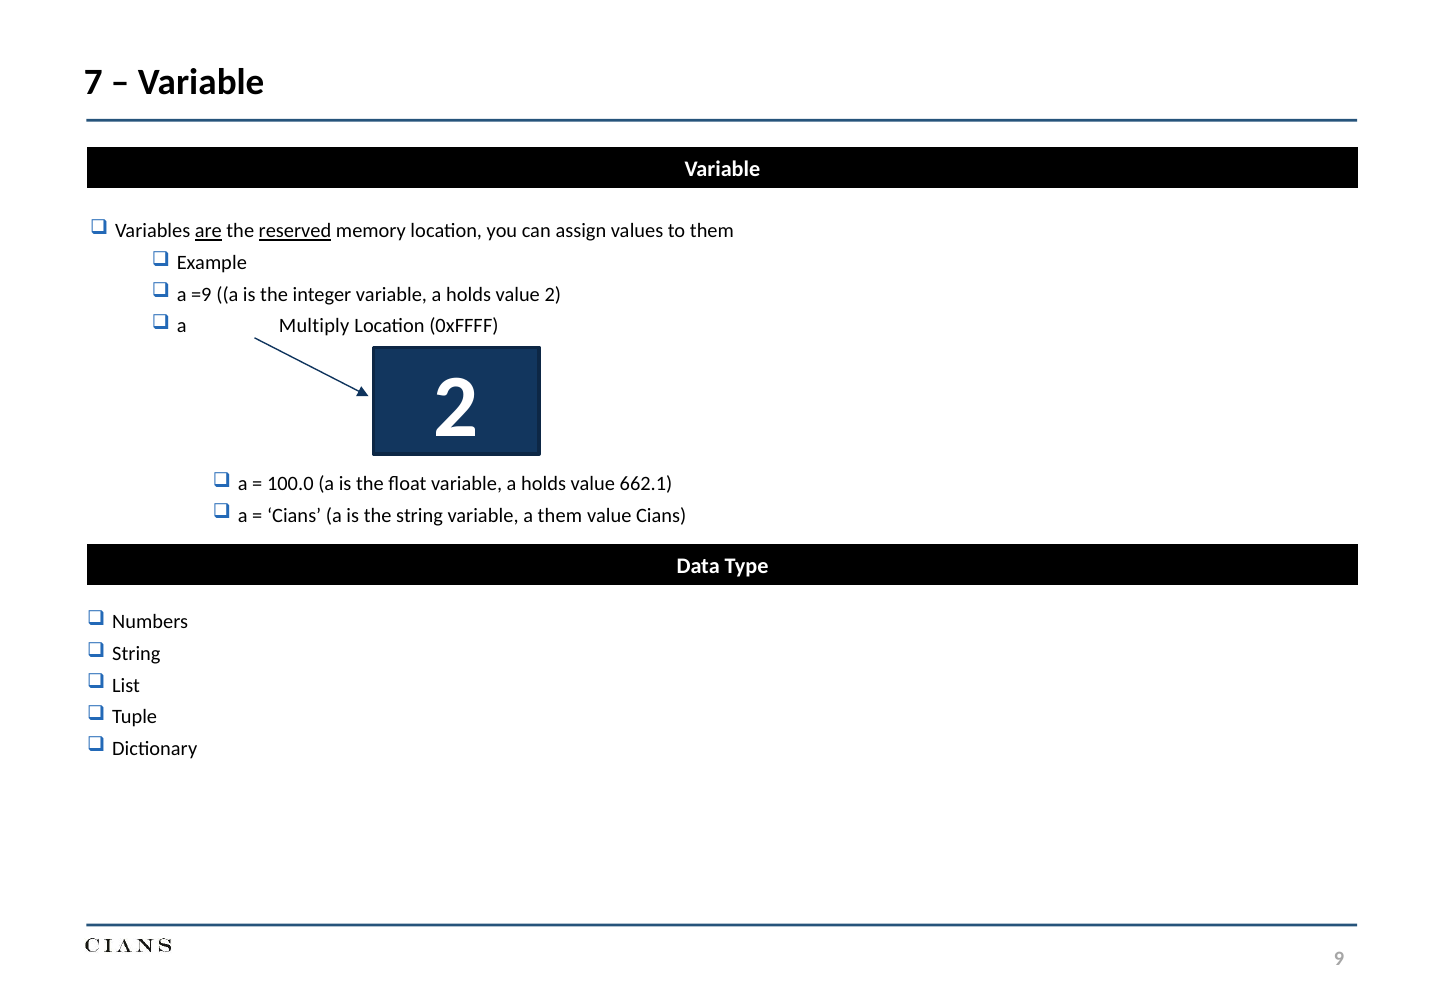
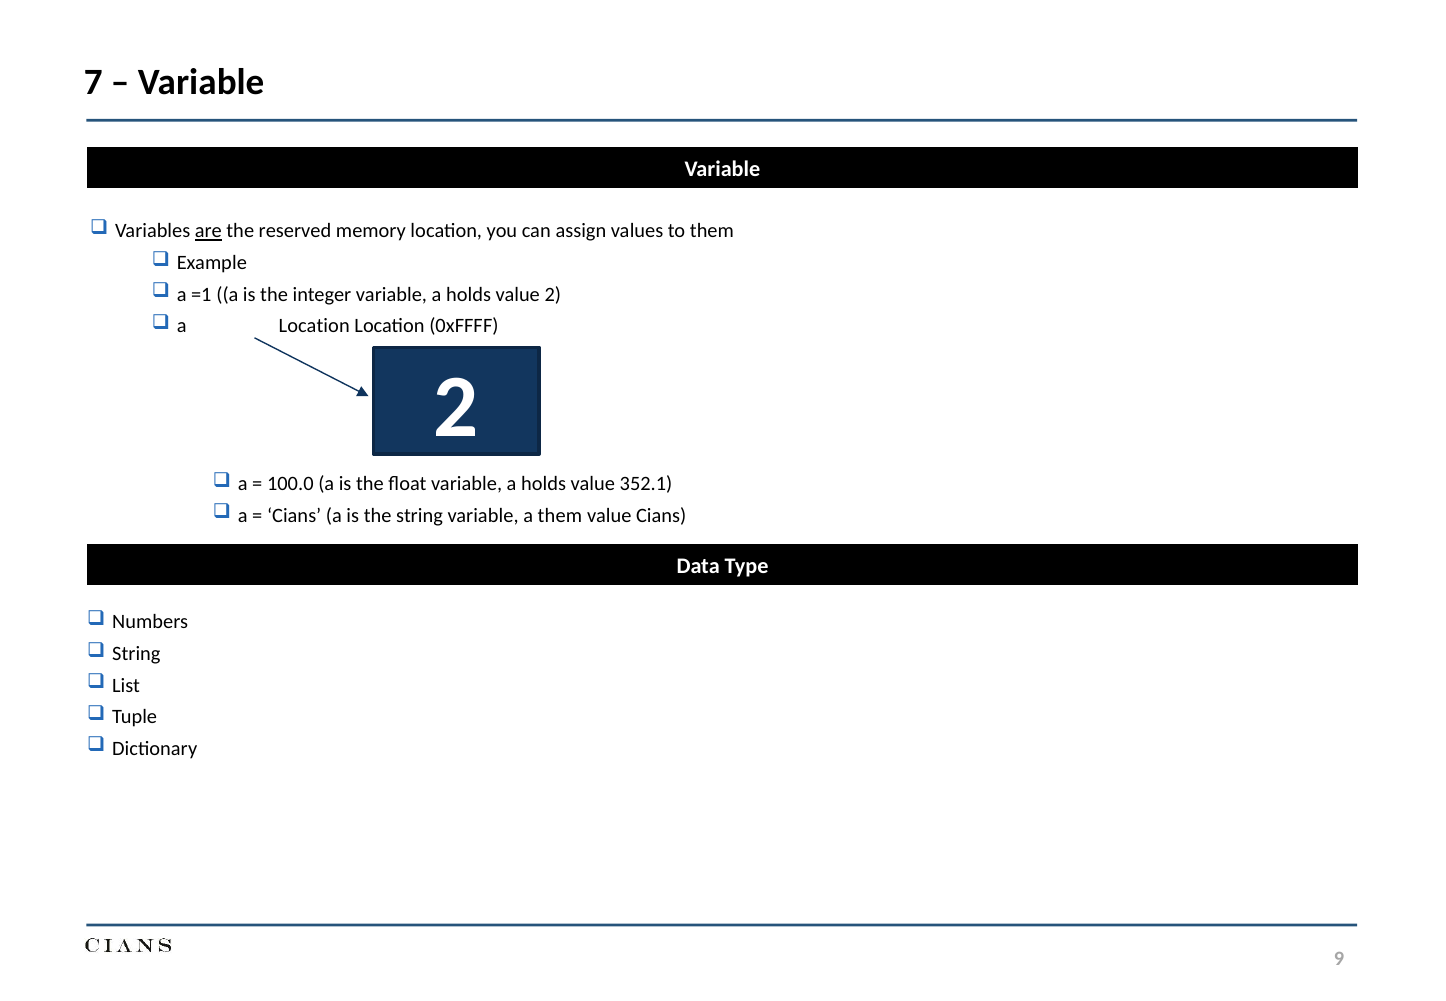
reserved underline: present -> none
=9: =9 -> =1
a Multiply: Multiply -> Location
662.1: 662.1 -> 352.1
